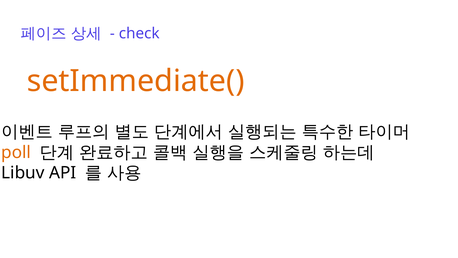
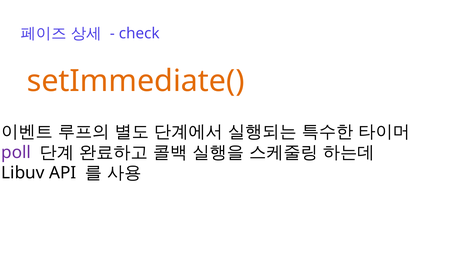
poll colour: orange -> purple
